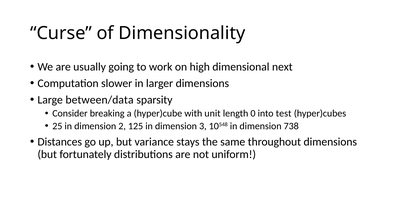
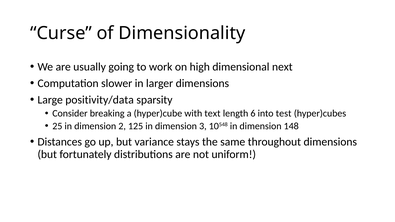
between/data: between/data -> positivity/data
unit: unit -> text
0: 0 -> 6
738: 738 -> 148
